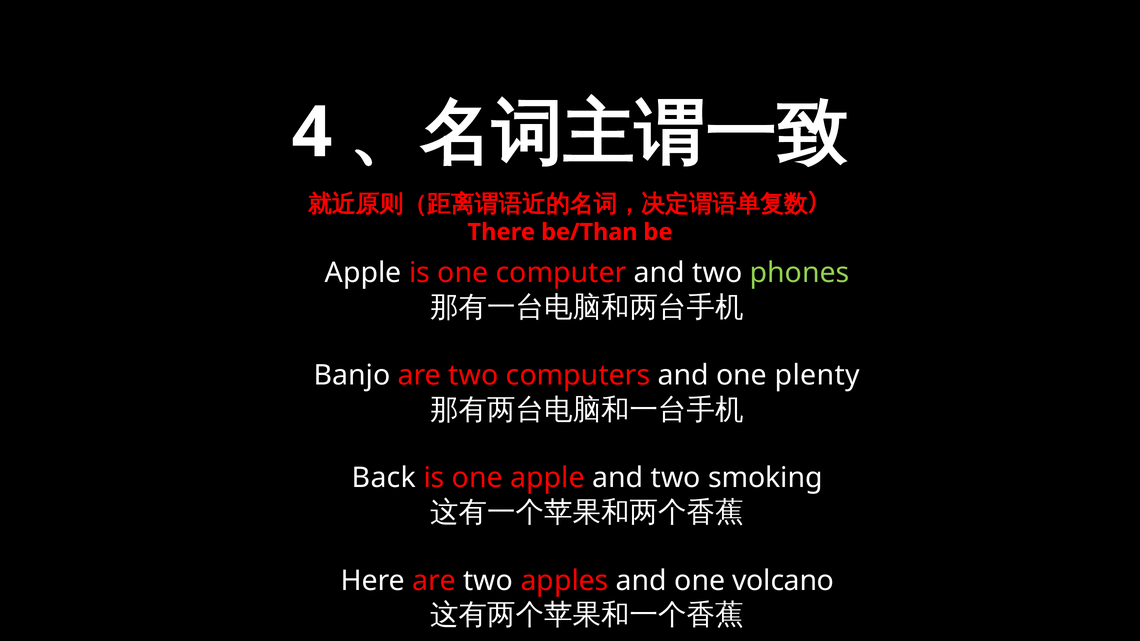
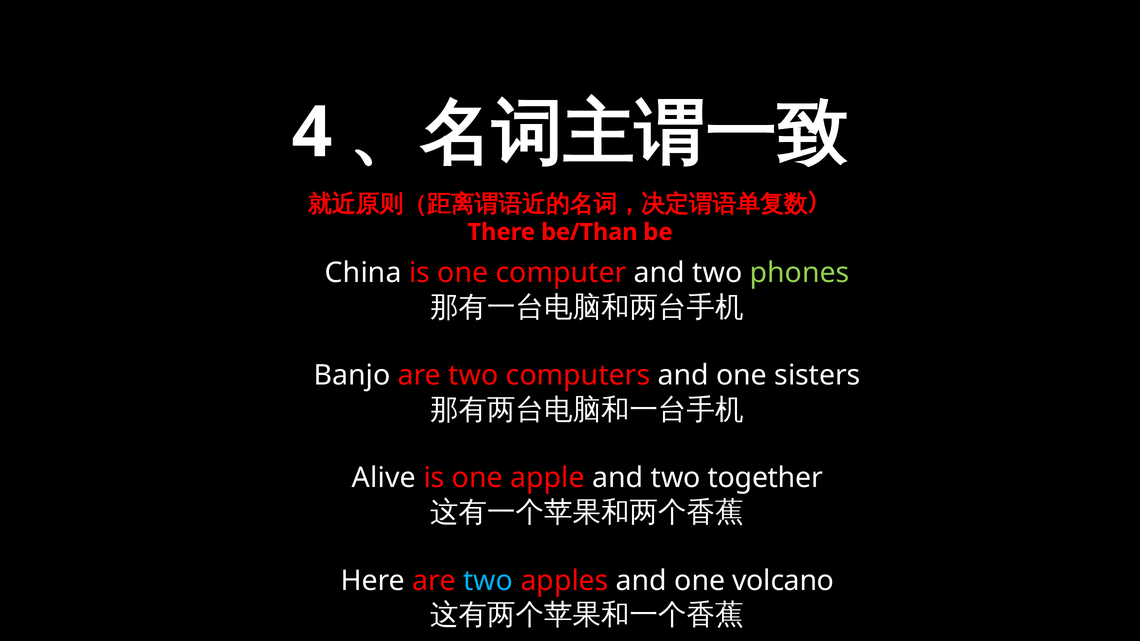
Apple at (363, 273): Apple -> China
plenty: plenty -> sisters
Back: Back -> Alive
smoking: smoking -> together
two at (488, 581) colour: white -> light blue
